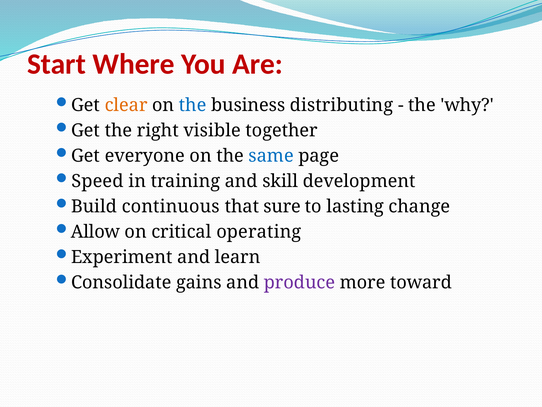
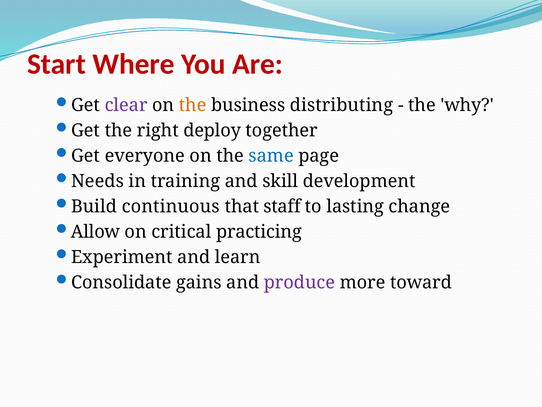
clear colour: orange -> purple
the at (193, 105) colour: blue -> orange
visible: visible -> deploy
Speed: Speed -> Needs
sure: sure -> staff
operating: operating -> practicing
